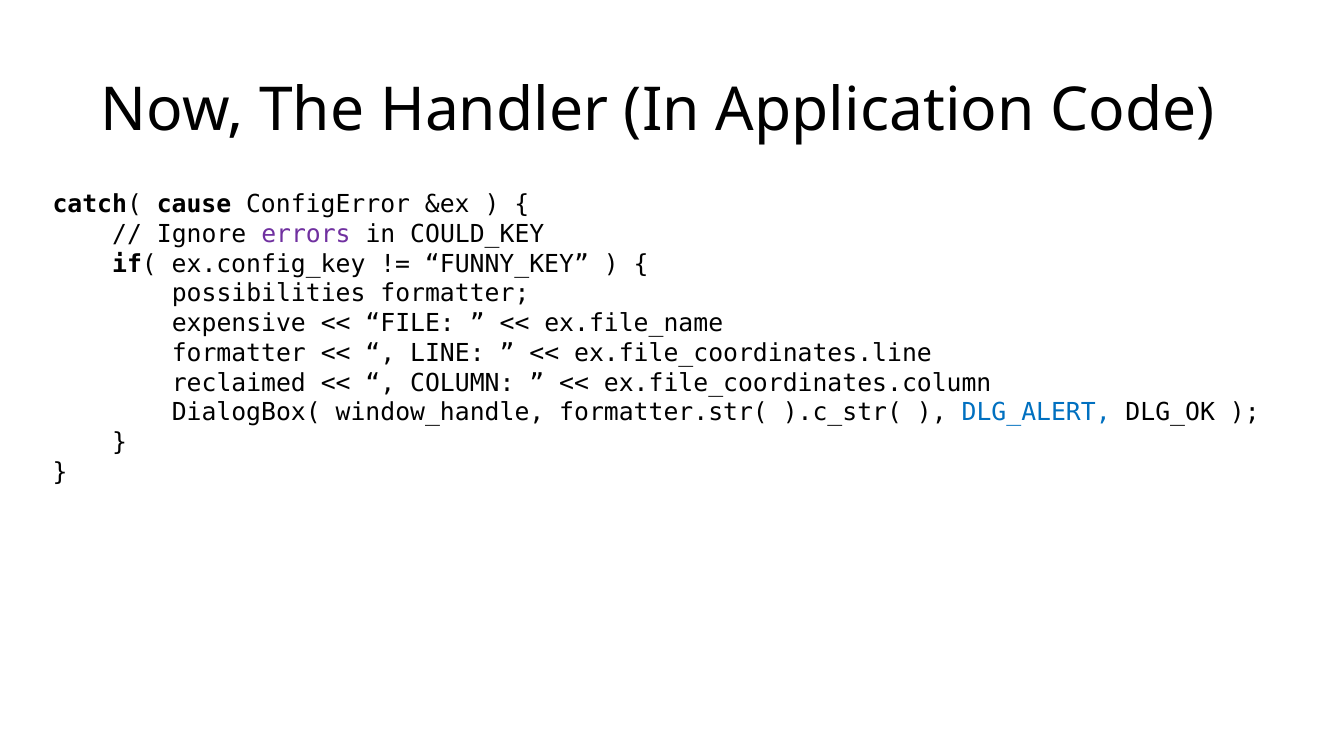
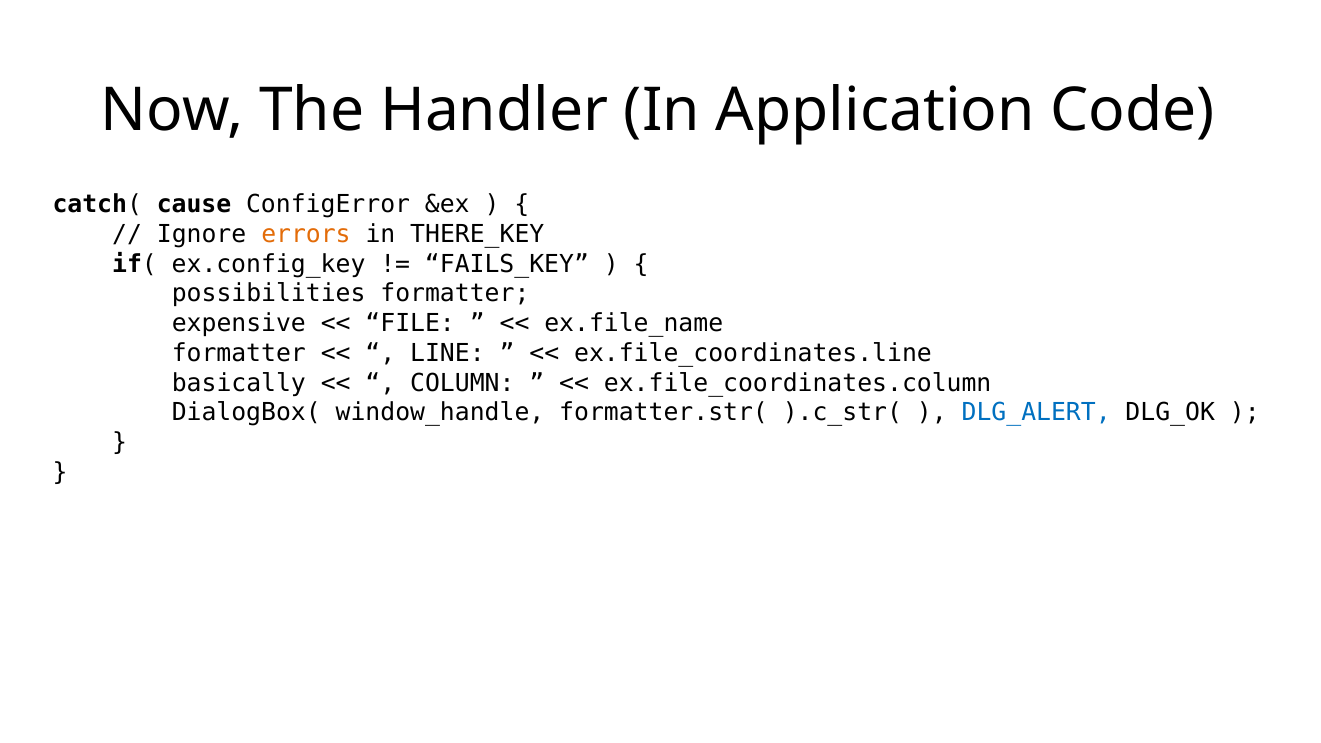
errors colour: purple -> orange
COULD_KEY: COULD_KEY -> THERE_KEY
FUNNY_KEY: FUNNY_KEY -> FAILS_KEY
reclaimed: reclaimed -> basically
